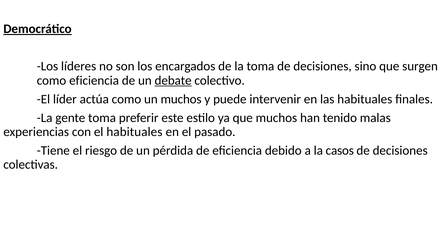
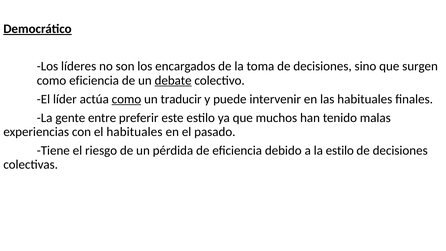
como at (126, 99) underline: none -> present
un muchos: muchos -> traducir
gente toma: toma -> entre
la casos: casos -> estilo
